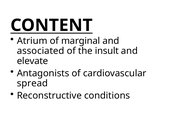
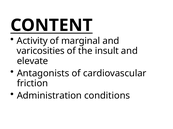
Atrium: Atrium -> Activity
associated: associated -> varicosities
spread: spread -> friction
Reconstructive: Reconstructive -> Administration
